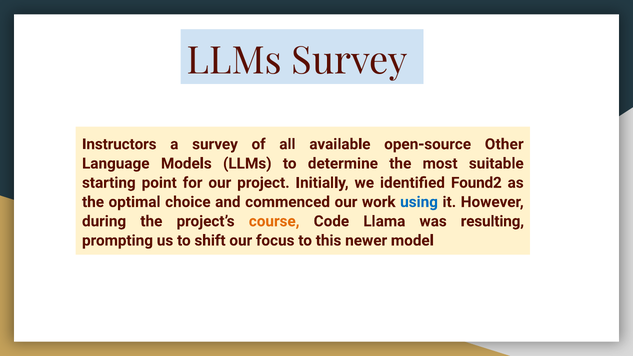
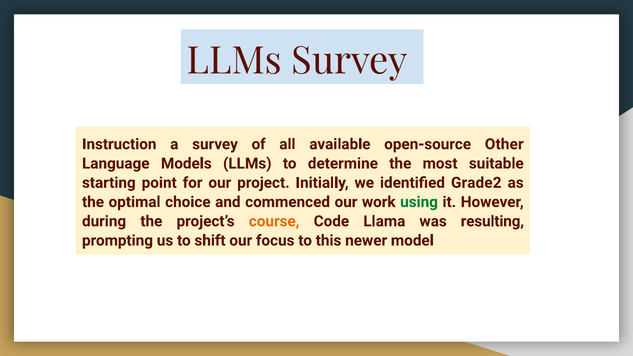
Instructors: Instructors -> Instruction
Found2: Found2 -> Grade2
using colour: blue -> green
